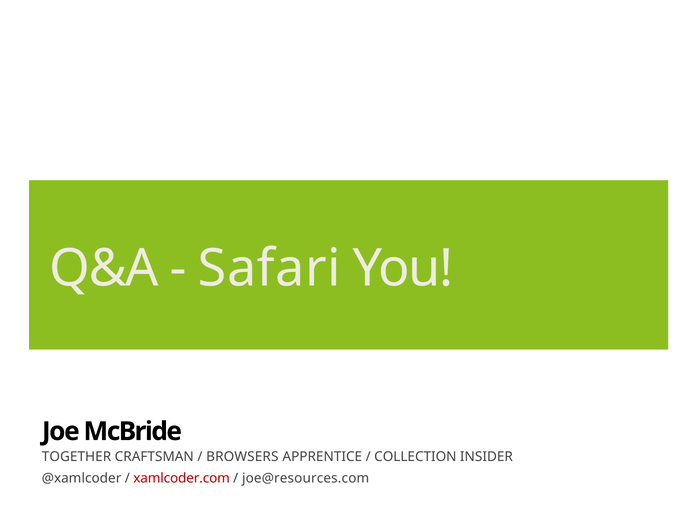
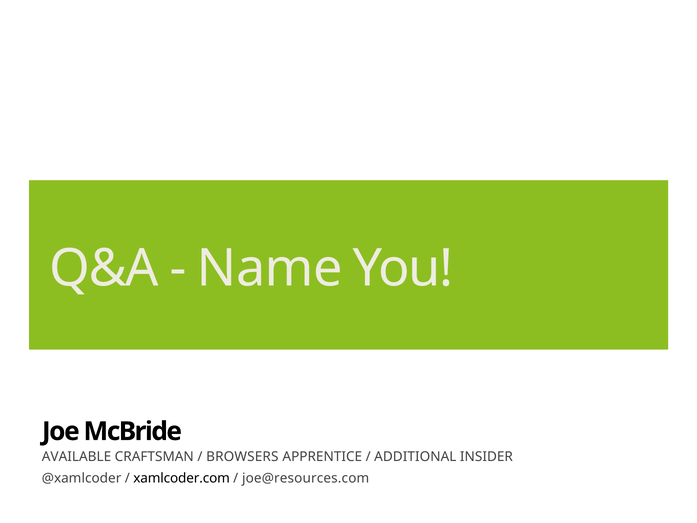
Safari: Safari -> Name
TOGETHER: TOGETHER -> AVAILABLE
COLLECTION: COLLECTION -> ADDITIONAL
xamlcoder.com colour: red -> black
